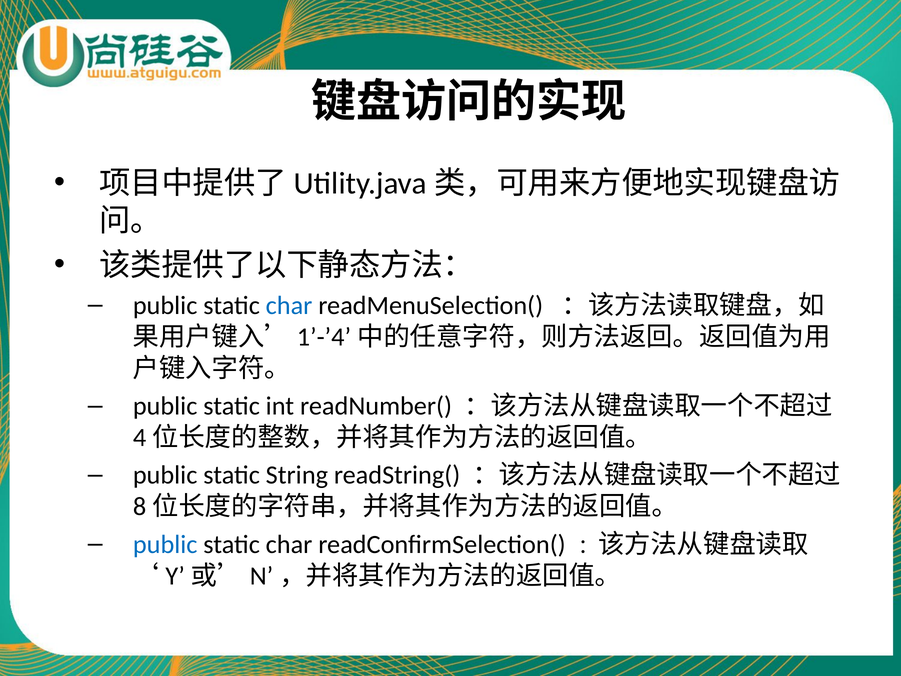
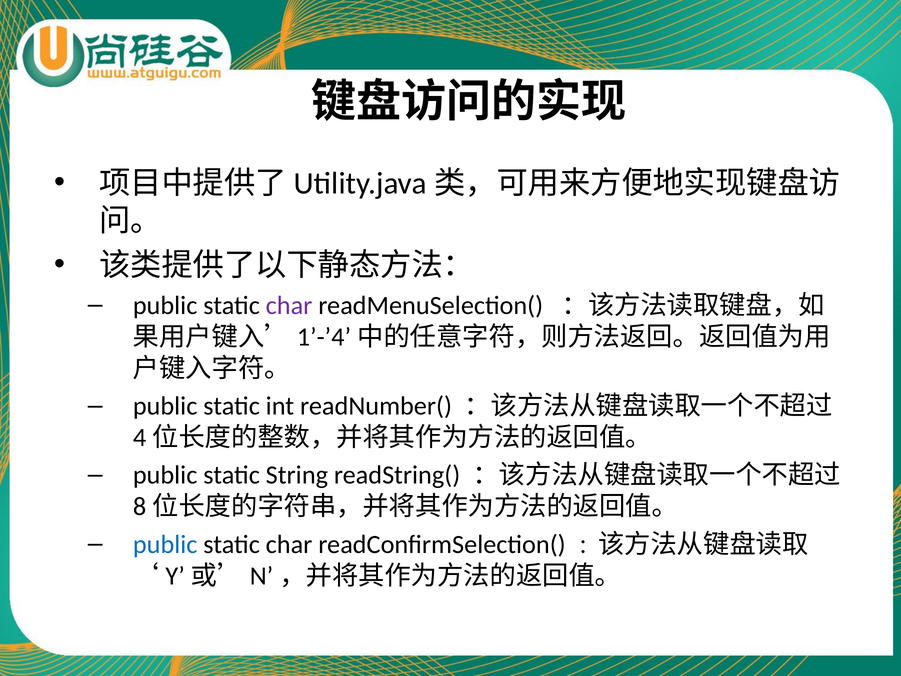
char at (289, 305) colour: blue -> purple
